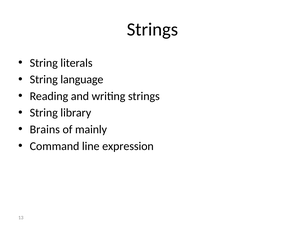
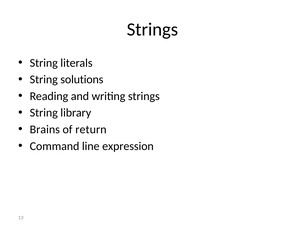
language: language -> solutions
mainly: mainly -> return
